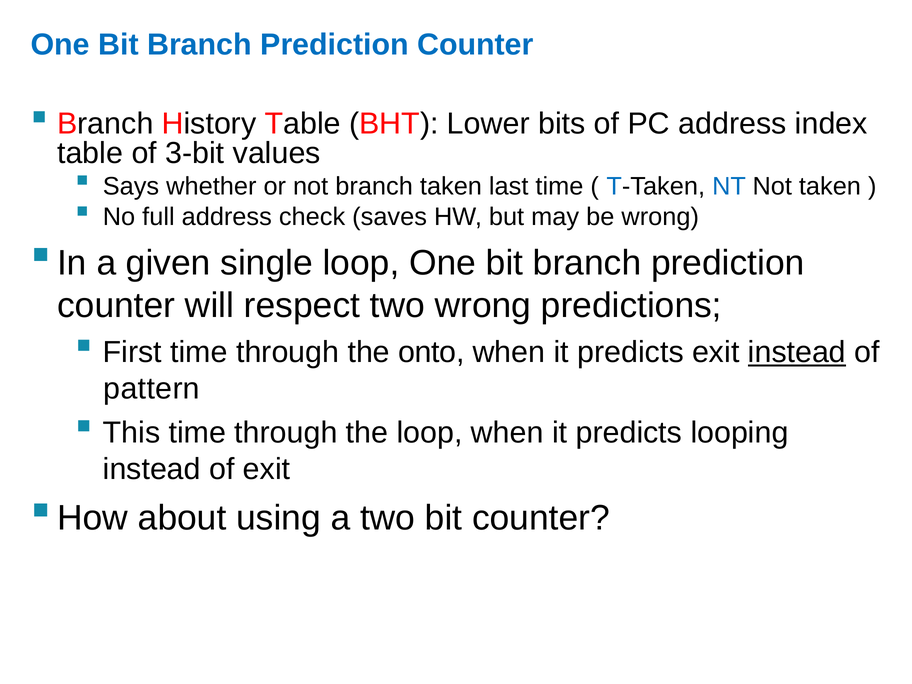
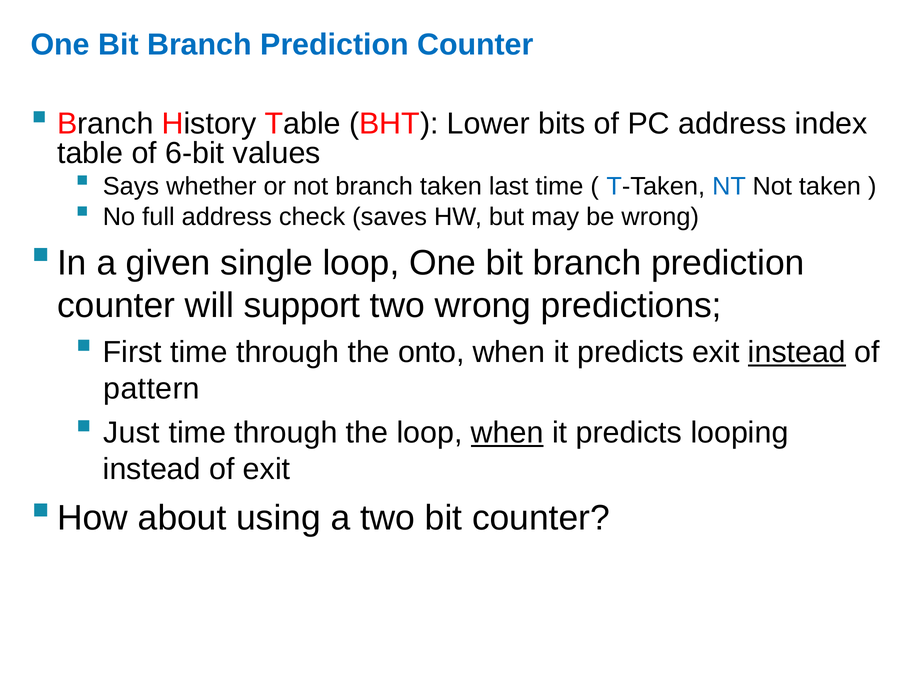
3-bit: 3-bit -> 6-bit
respect: respect -> support
This: This -> Just
when at (507, 433) underline: none -> present
